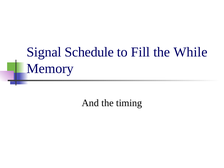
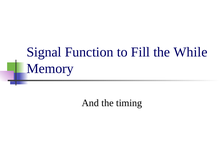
Schedule: Schedule -> Function
